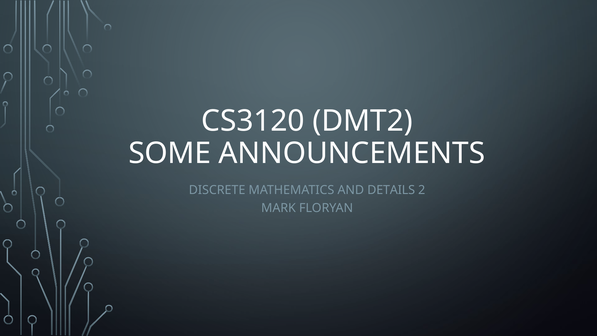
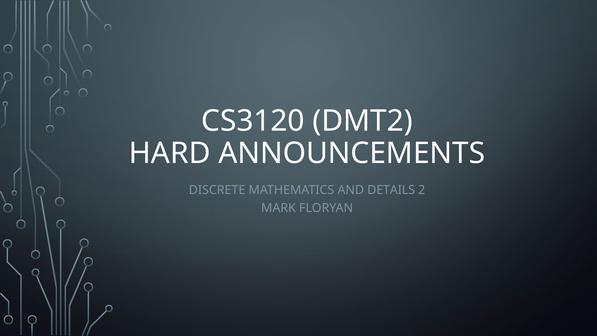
SOME: SOME -> HARD
